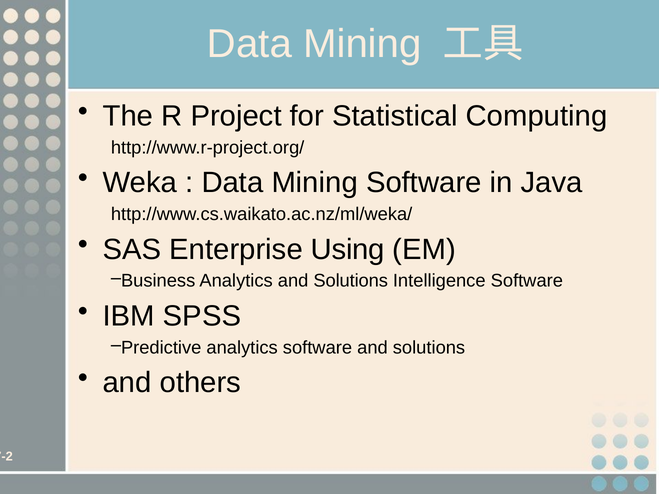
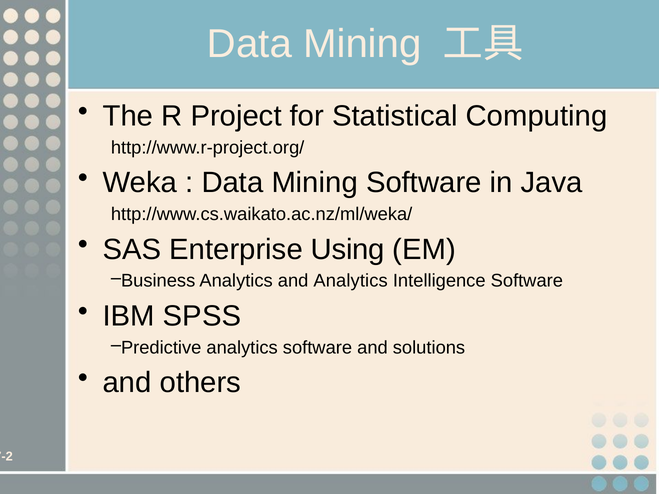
Analytics and Solutions: Solutions -> Analytics
